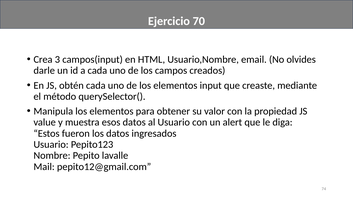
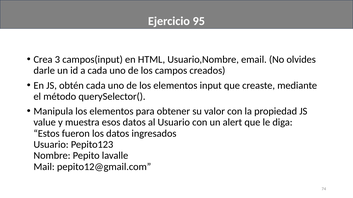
70: 70 -> 95
